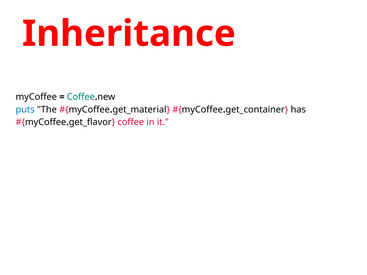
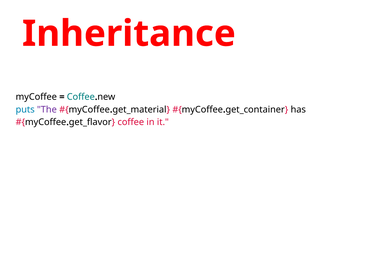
The colour: black -> purple
